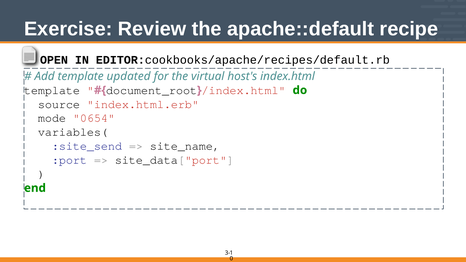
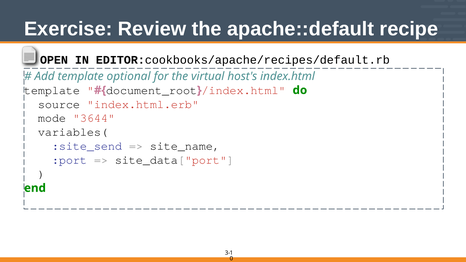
updated: updated -> optional
0654: 0654 -> 3644
